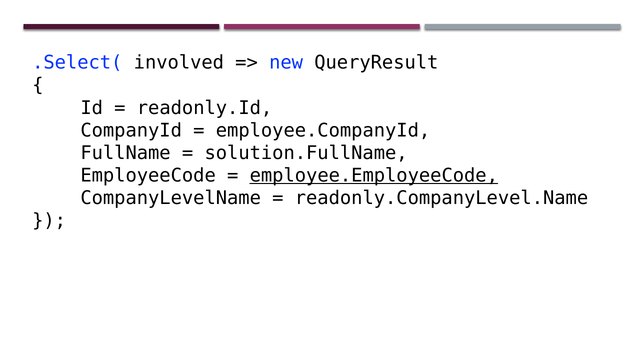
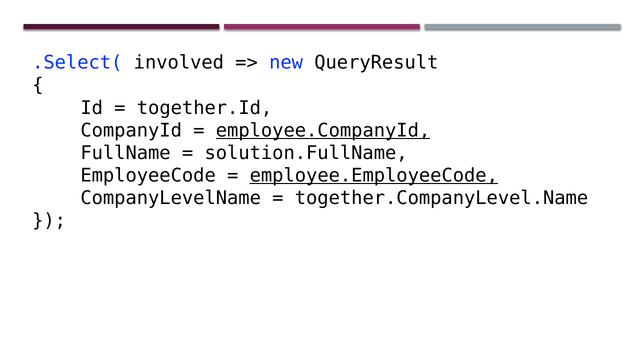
readonly.Id: readonly.Id -> together.Id
employee.CompanyId underline: none -> present
readonly.CompanyLevel.Name: readonly.CompanyLevel.Name -> together.CompanyLevel.Name
